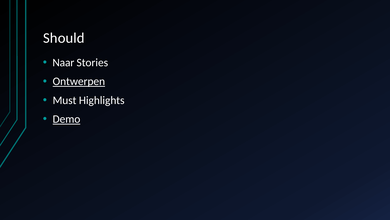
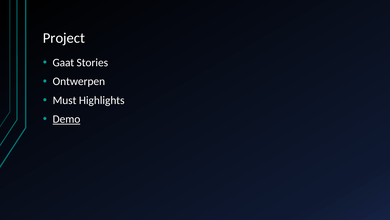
Should: Should -> Project
Naar: Naar -> Gaat
Ontwerpen underline: present -> none
